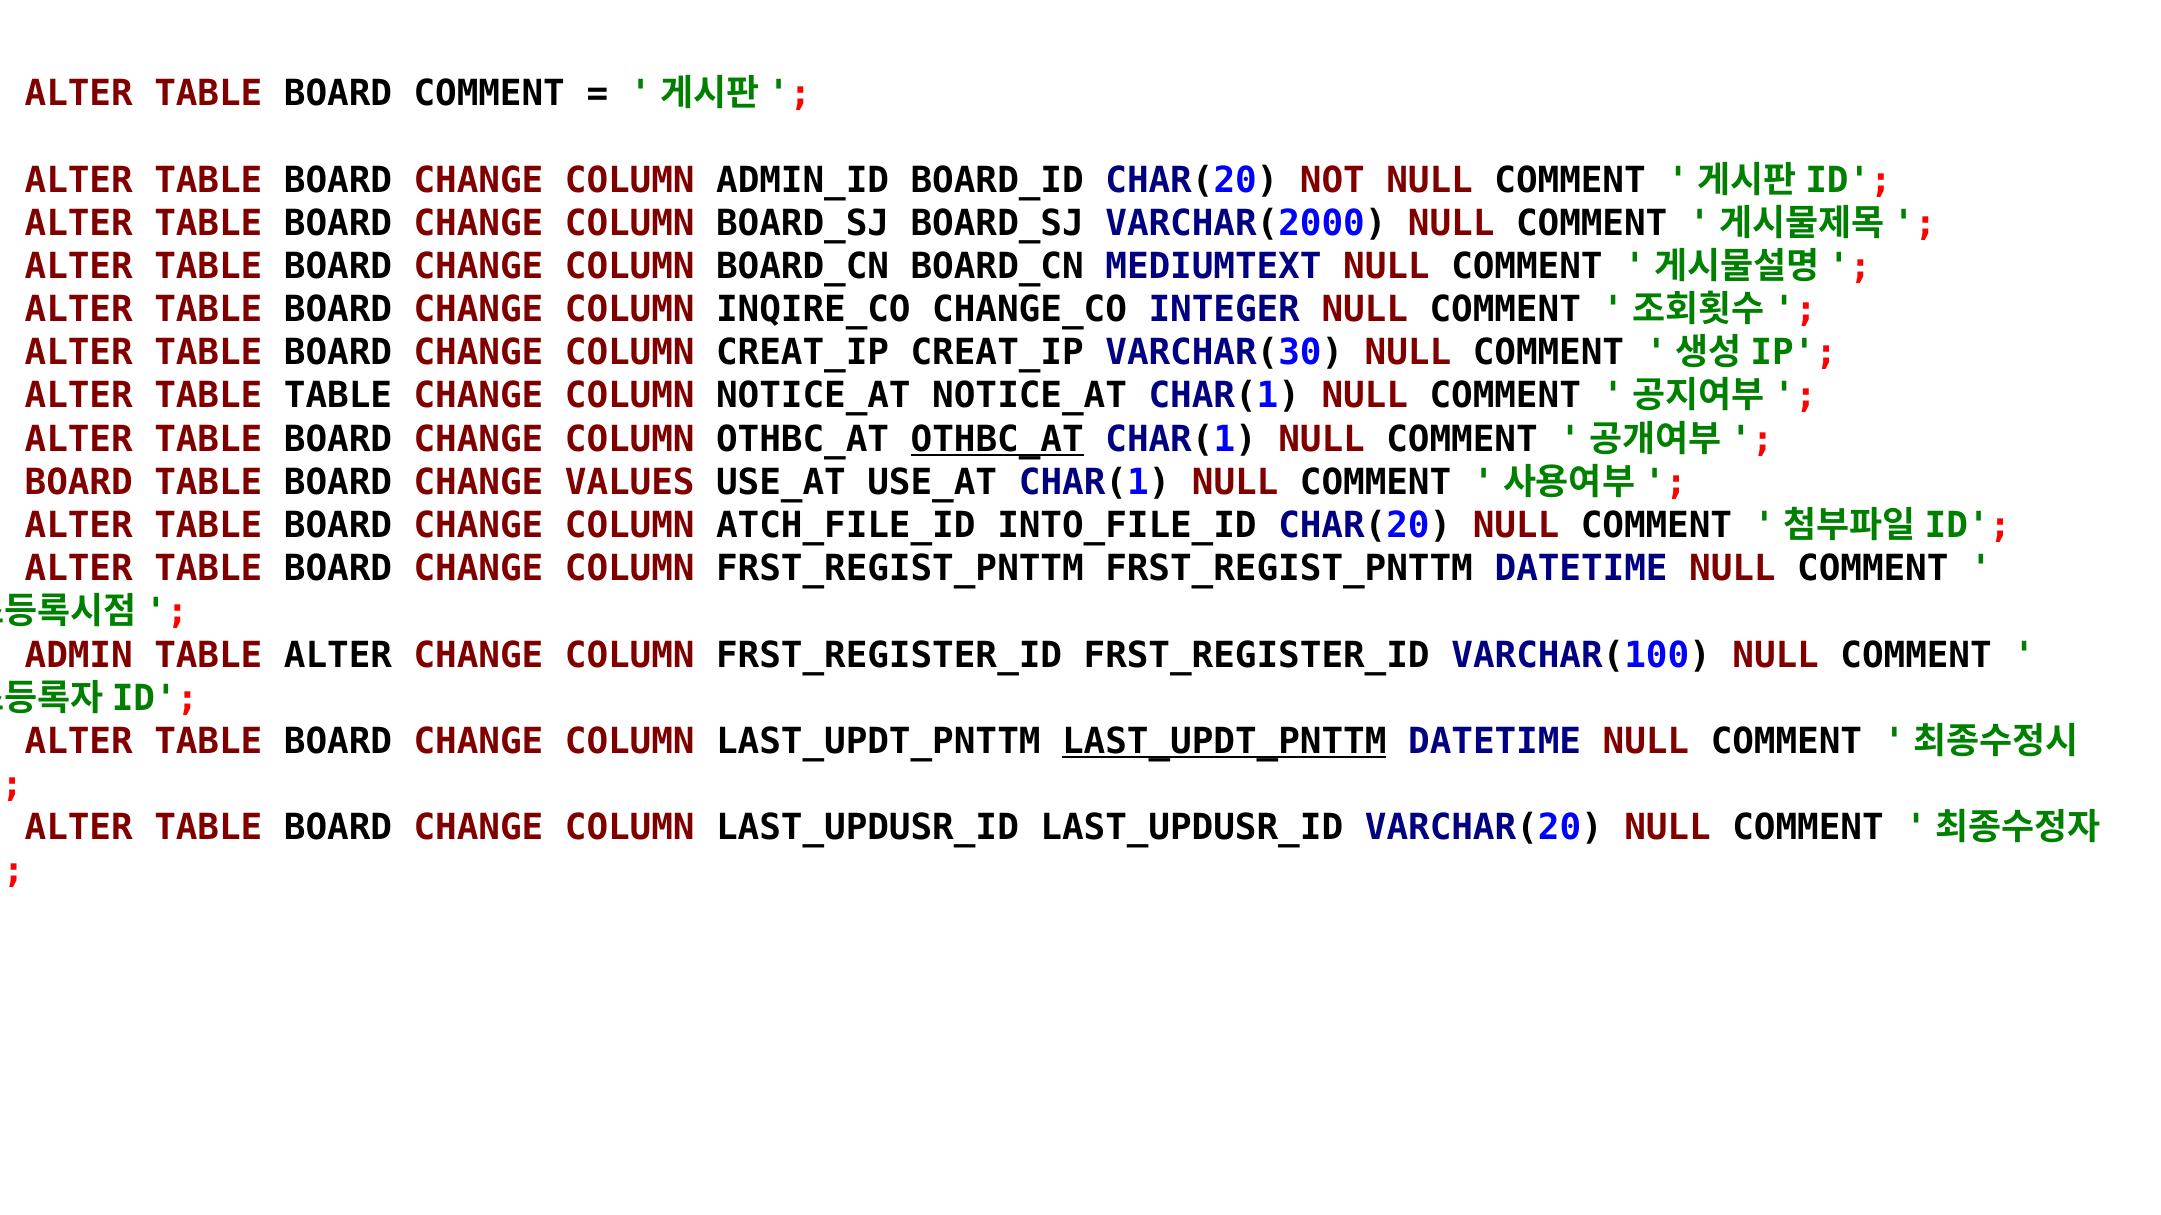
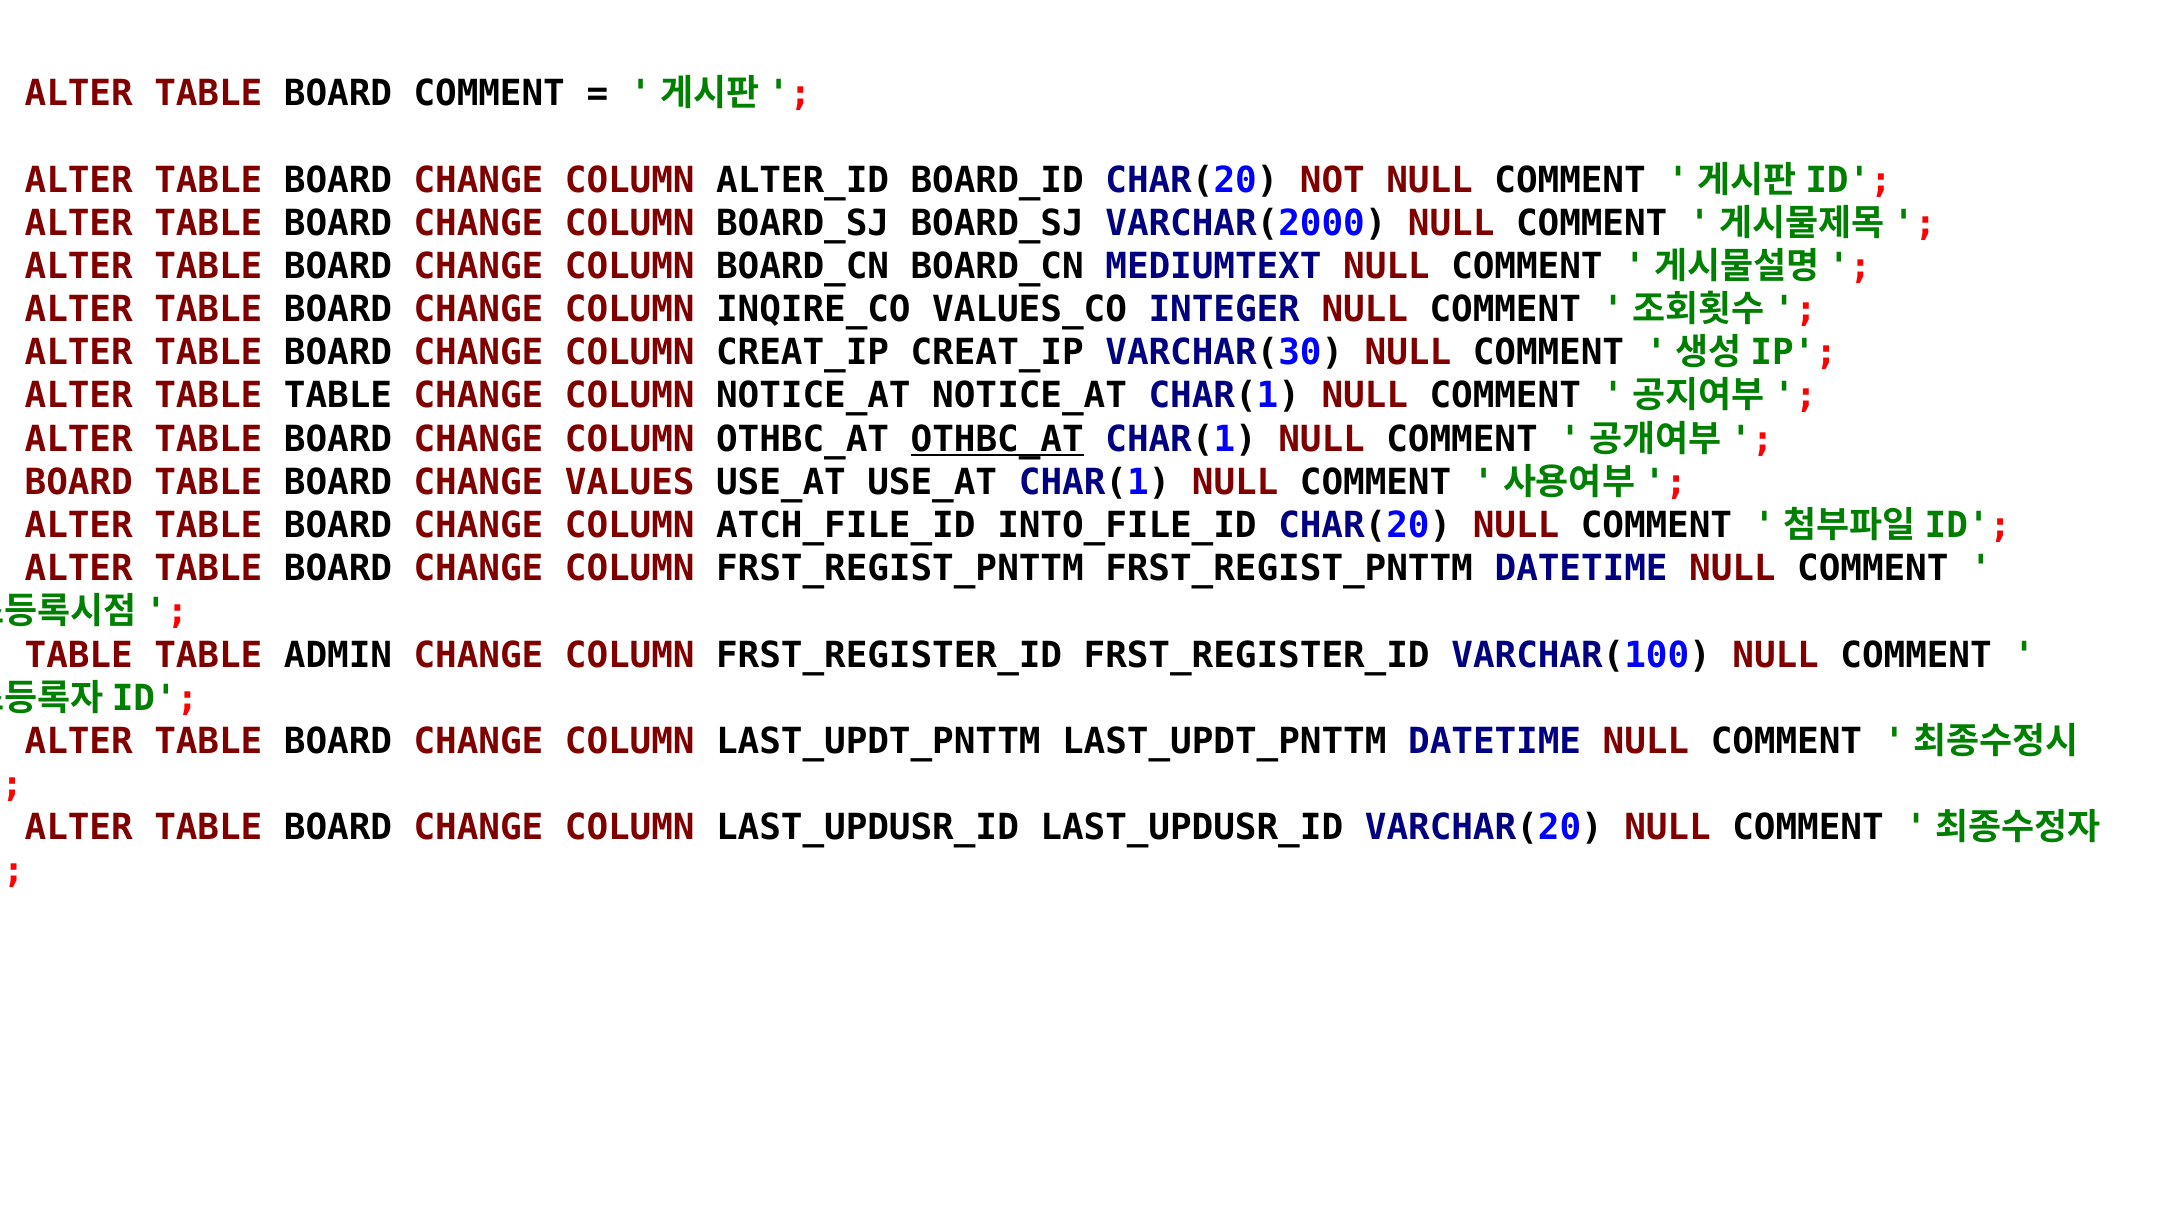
ADMIN_ID: ADMIN_ID -> ALTER_ID
CHANGE_CO: CHANGE_CO -> VALUES_CO
ADMIN at (79, 655): ADMIN -> TABLE
TABLE ALTER: ALTER -> ADMIN
LAST_UPDT_PNTTM at (1224, 742) underline: present -> none
